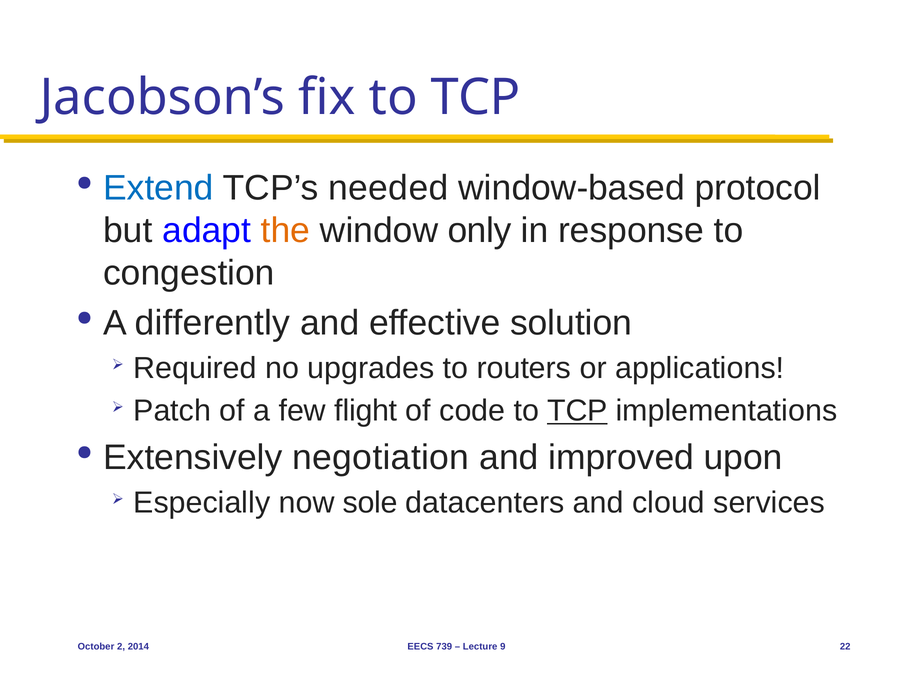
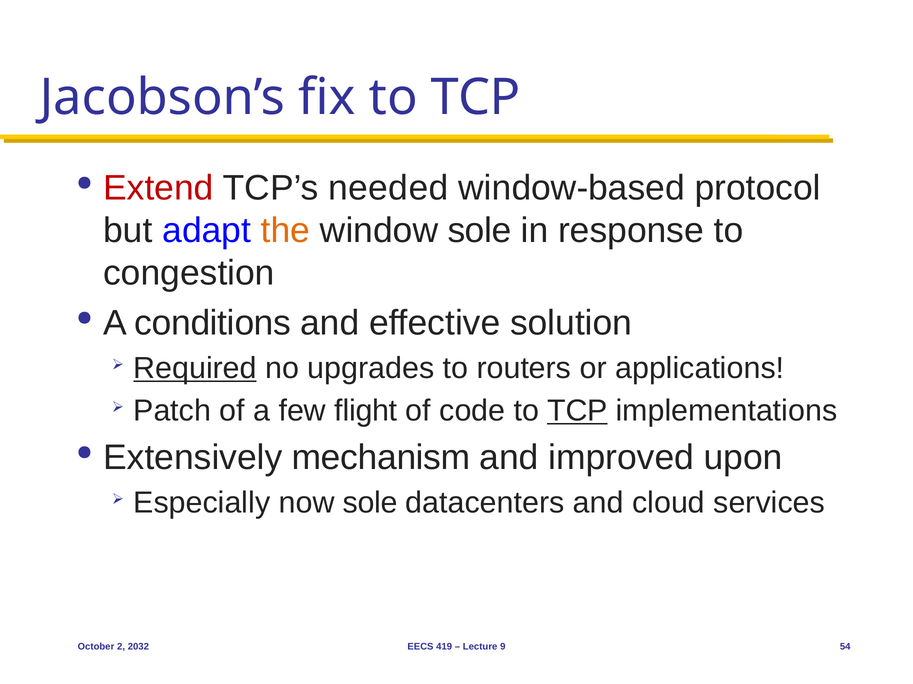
Extend colour: blue -> red
window only: only -> sole
differently: differently -> conditions
Required underline: none -> present
negotiation: negotiation -> mechanism
2014: 2014 -> 2032
739: 739 -> 419
22: 22 -> 54
